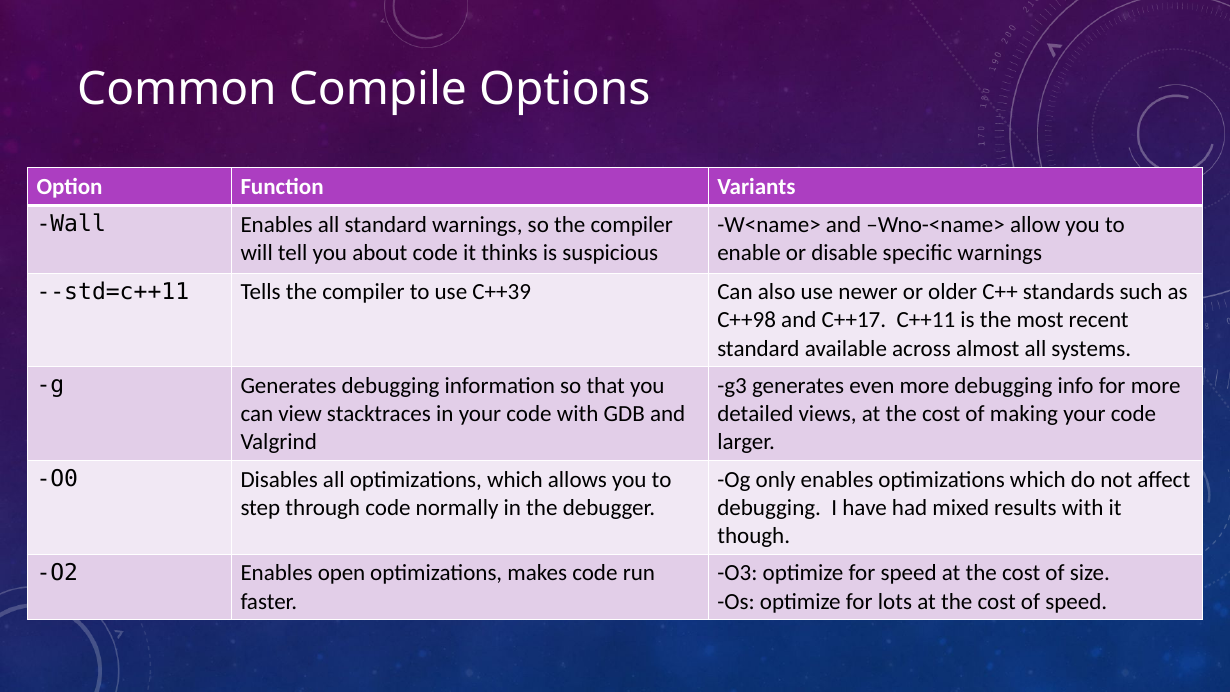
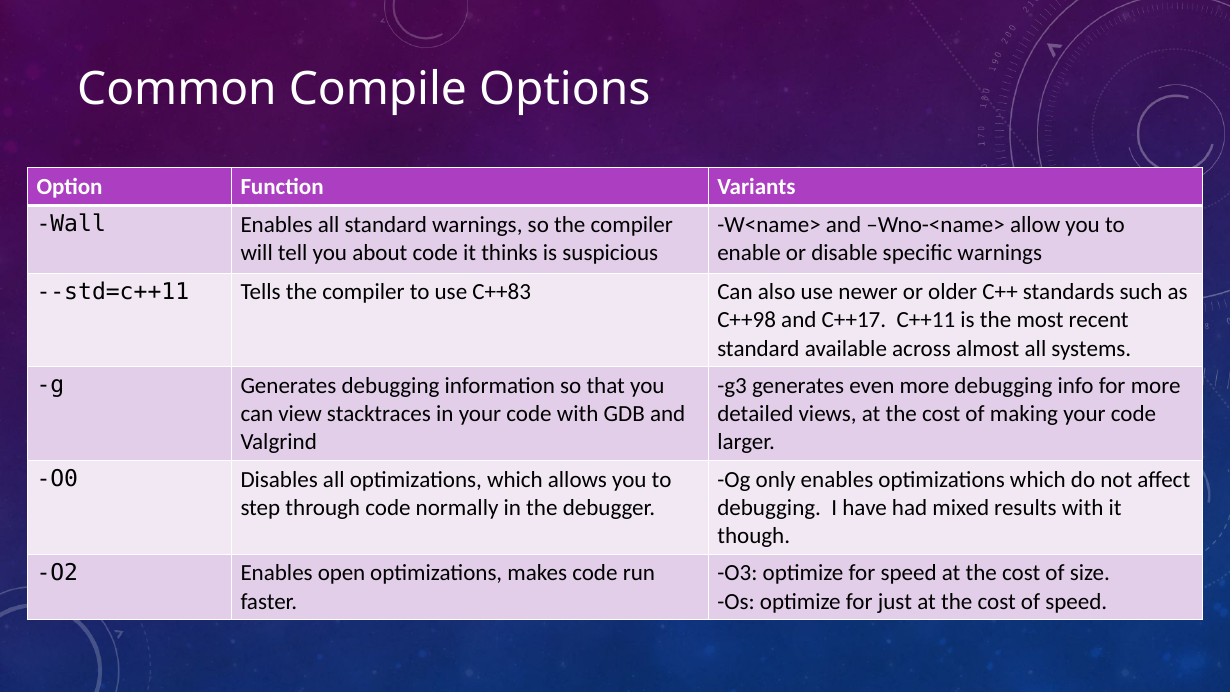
C++39: C++39 -> C++83
lots: lots -> just
